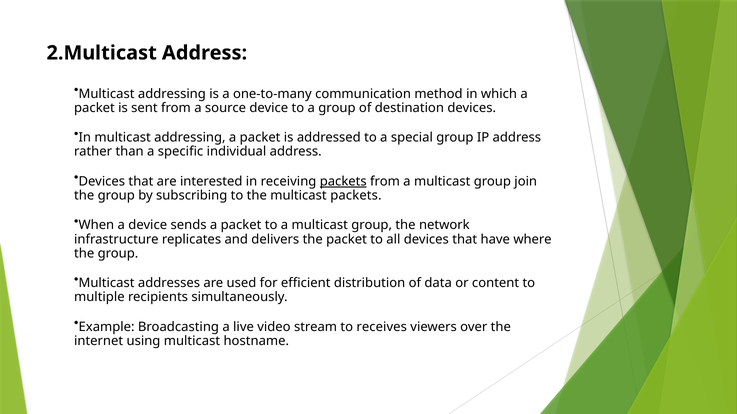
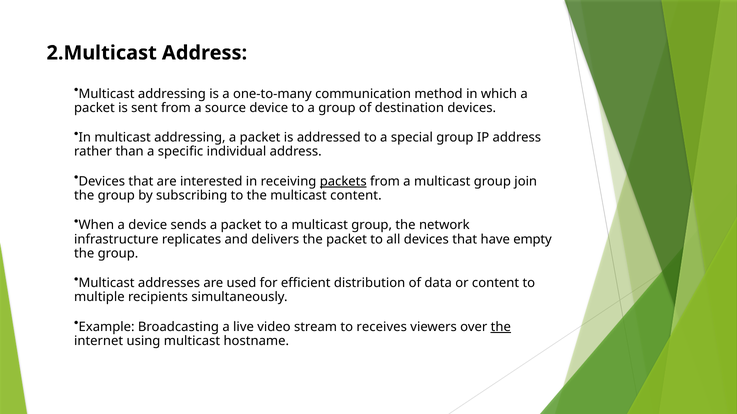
multicast packets: packets -> content
where: where -> empty
the at (501, 327) underline: none -> present
